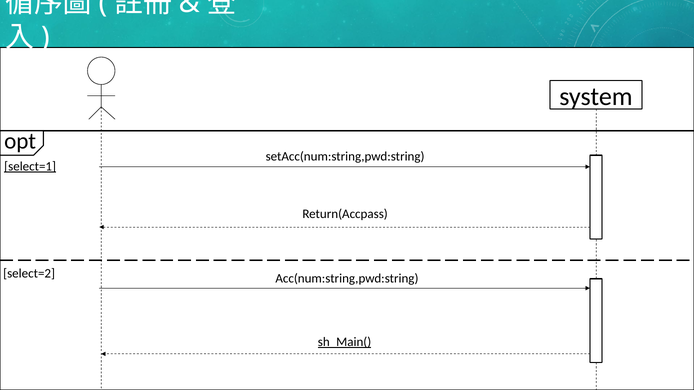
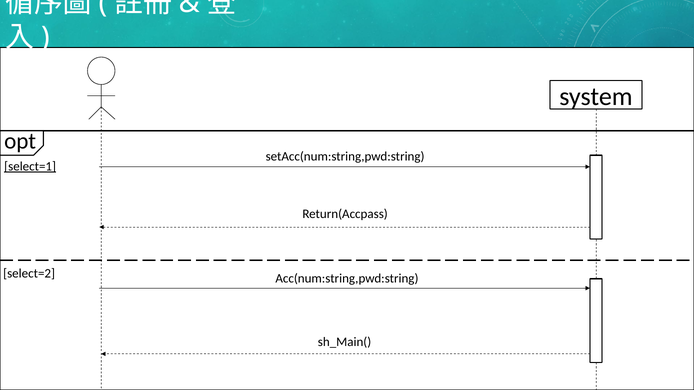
sh_Main( underline: present -> none
